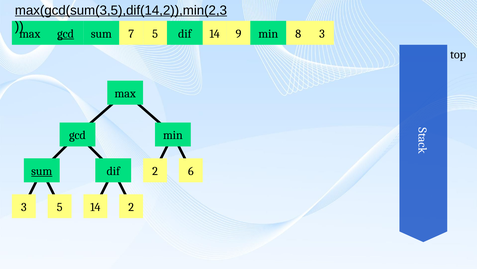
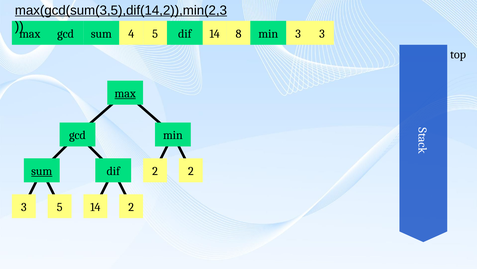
gcd at (66, 34) underline: present -> none
7: 7 -> 4
9: 9 -> 8
min 8: 8 -> 3
max at (125, 93) underline: none -> present
2 6: 6 -> 2
